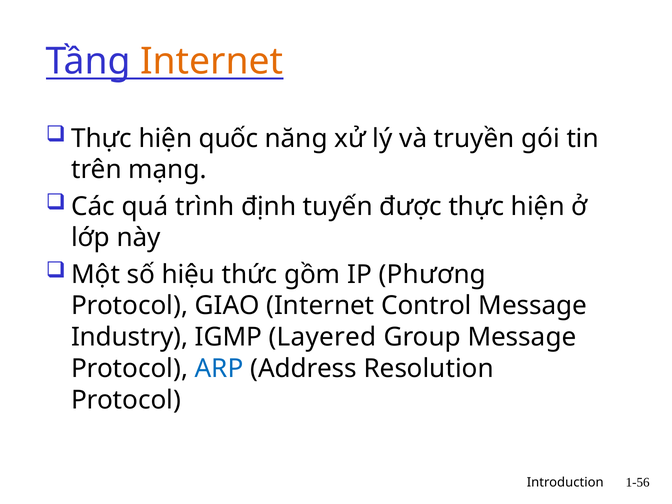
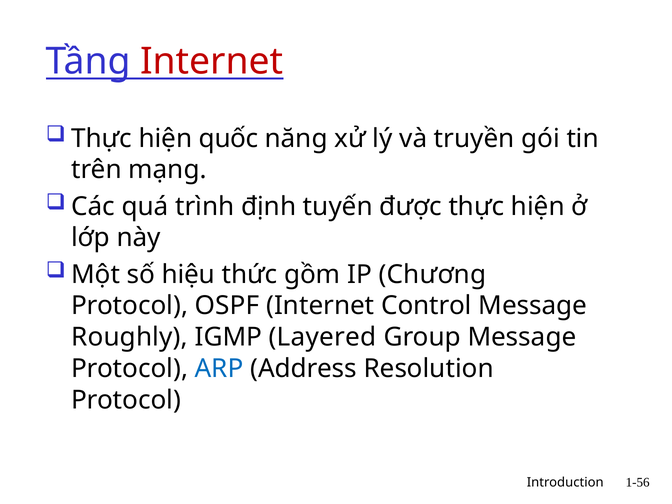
Internet at (212, 61) colour: orange -> red
Phương: Phương -> Chương
GIAO: GIAO -> OSPF
Industry: Industry -> Roughly
